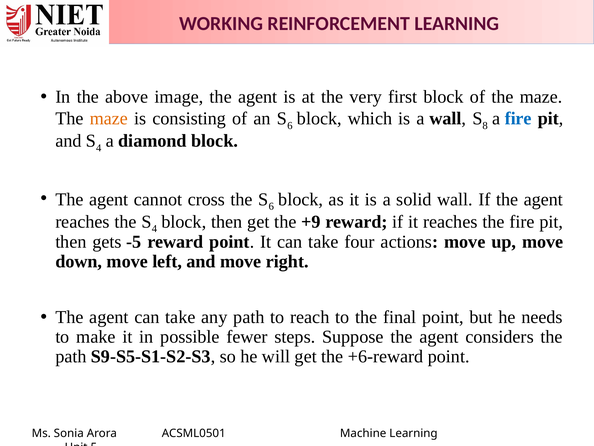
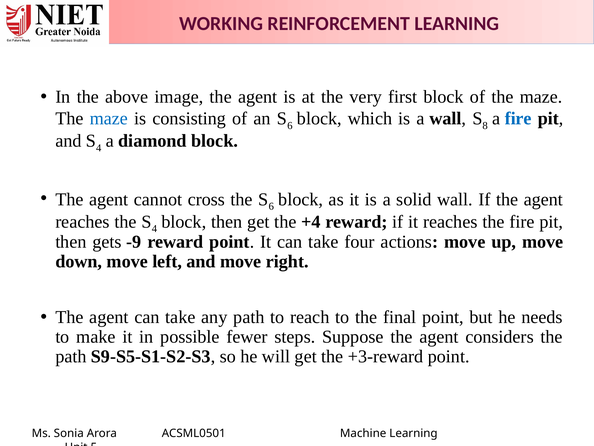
maze at (109, 118) colour: orange -> blue
+9: +9 -> +4
-5: -5 -> -9
+6-reward: +6-reward -> +3-reward
